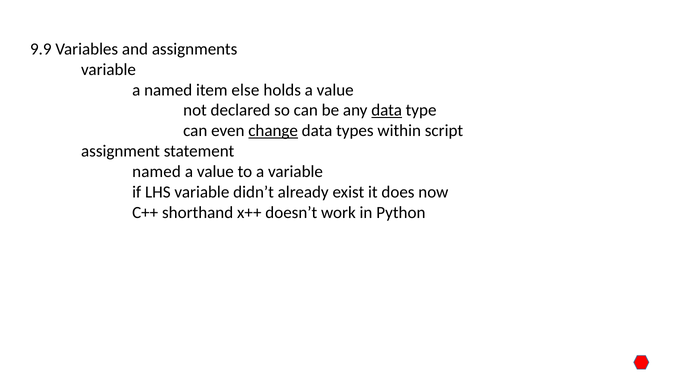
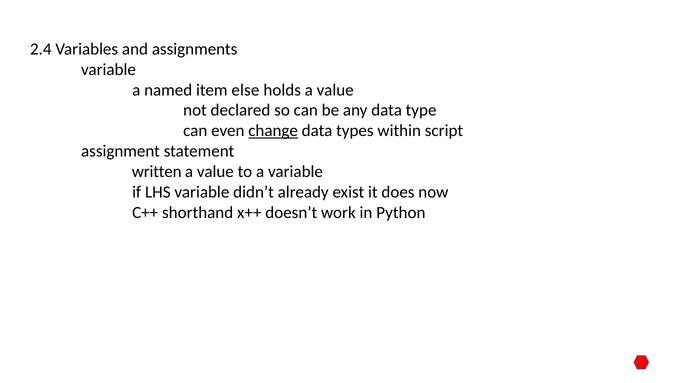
9.9: 9.9 -> 2.4
data at (387, 110) underline: present -> none
named at (157, 172): named -> written
